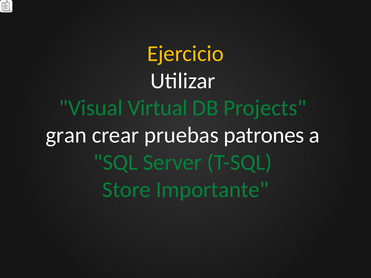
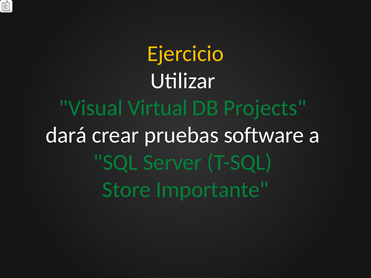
gran: gran -> dará
patrones: patrones -> software
